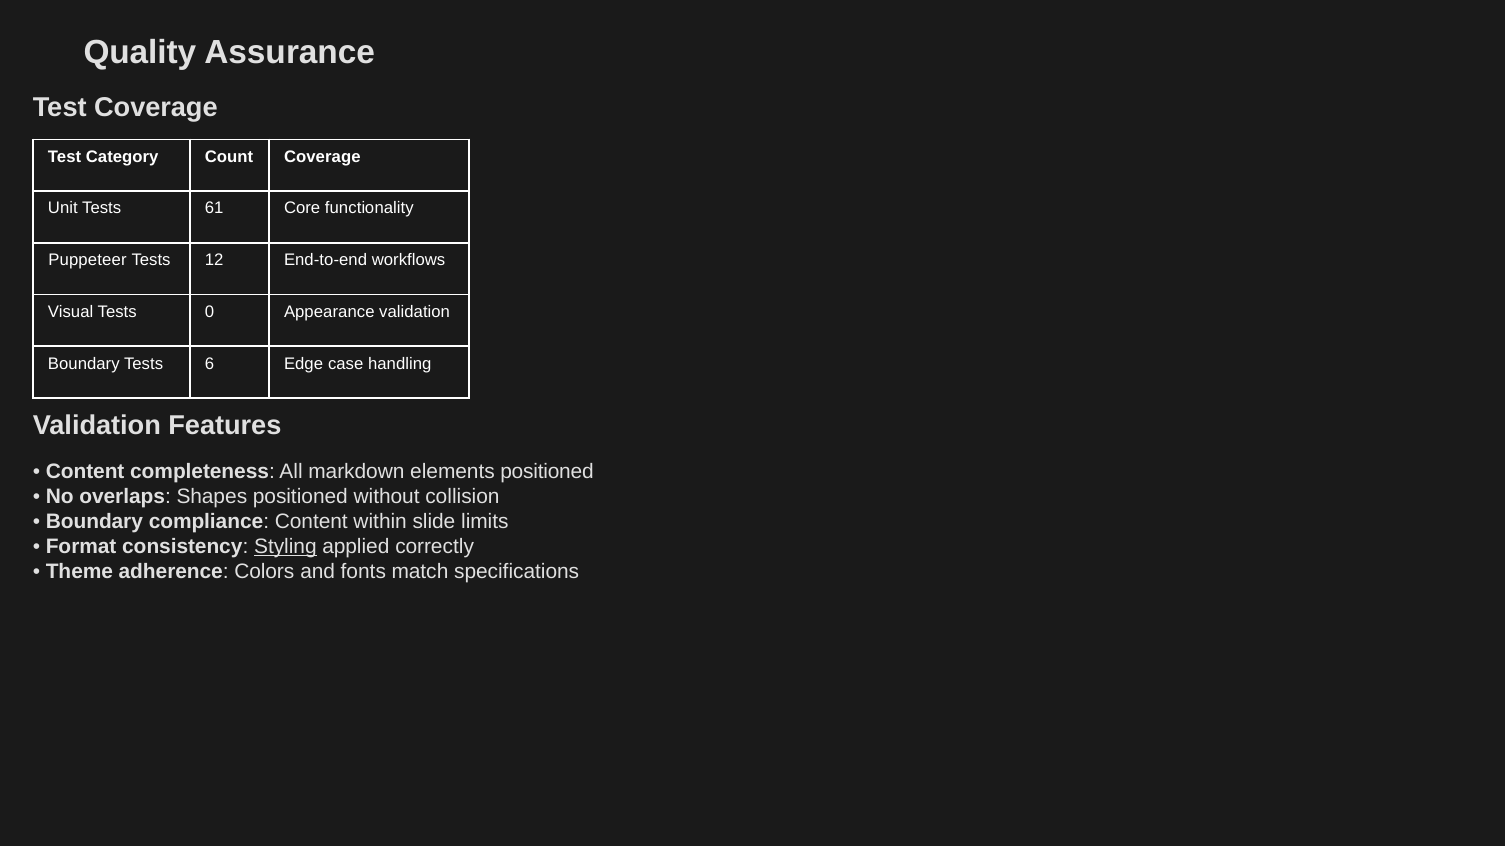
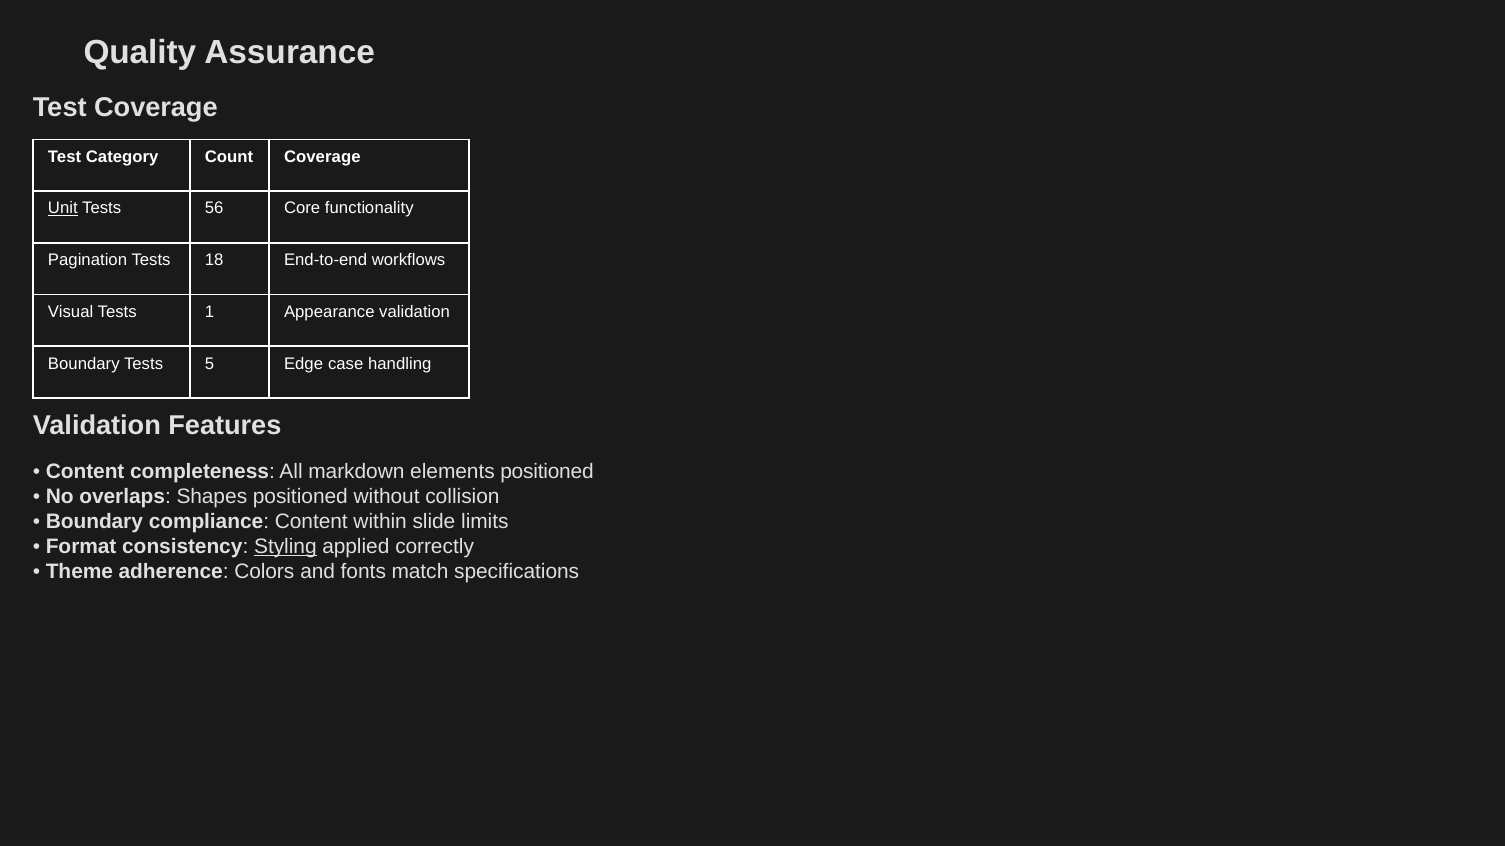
Unit underline: none -> present
61: 61 -> 56
Puppeteer: Puppeteer -> Pagination
12: 12 -> 18
0: 0 -> 1
6: 6 -> 5
